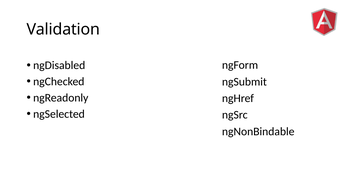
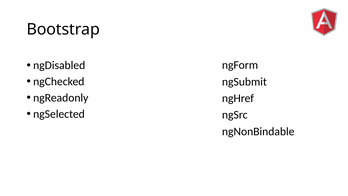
Validation: Validation -> Bootstrap
